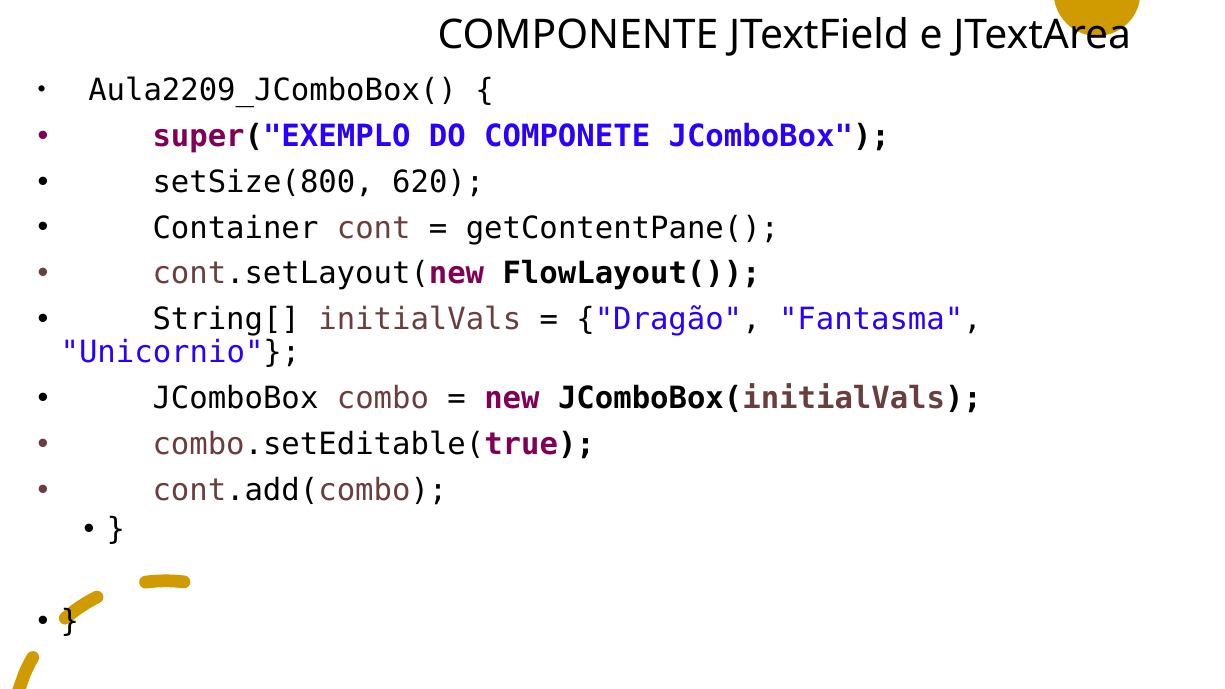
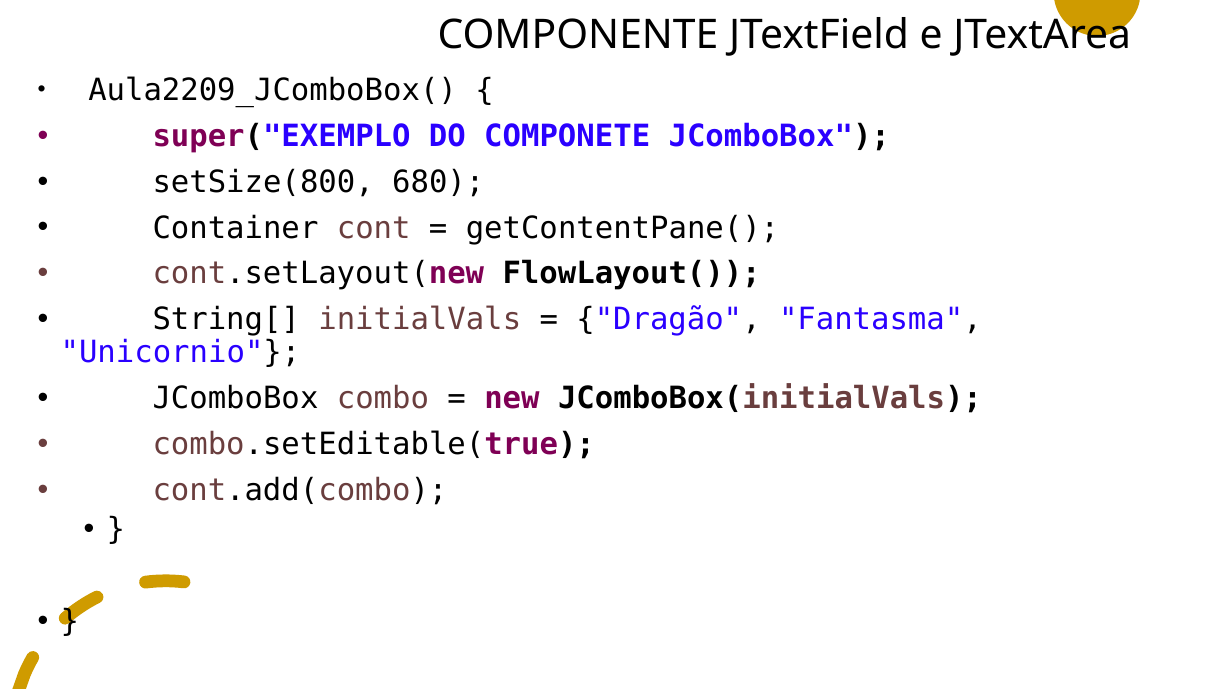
620: 620 -> 680
